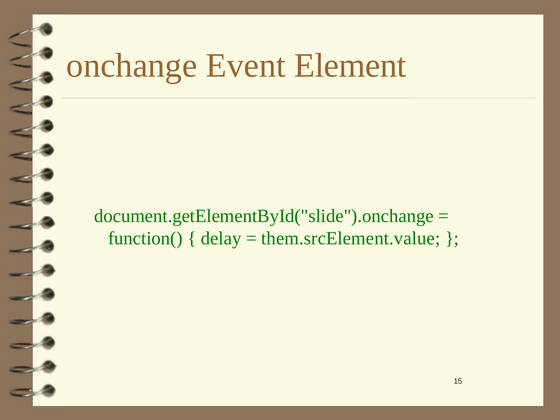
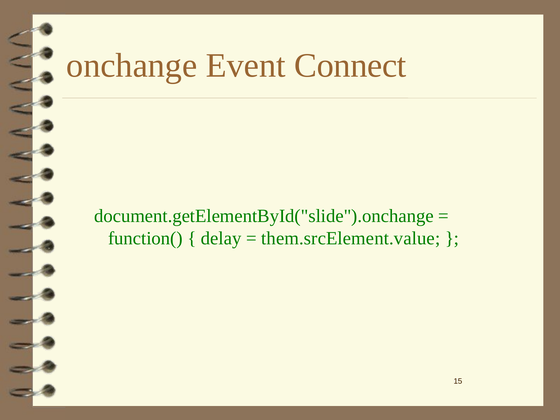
Element: Element -> Connect
